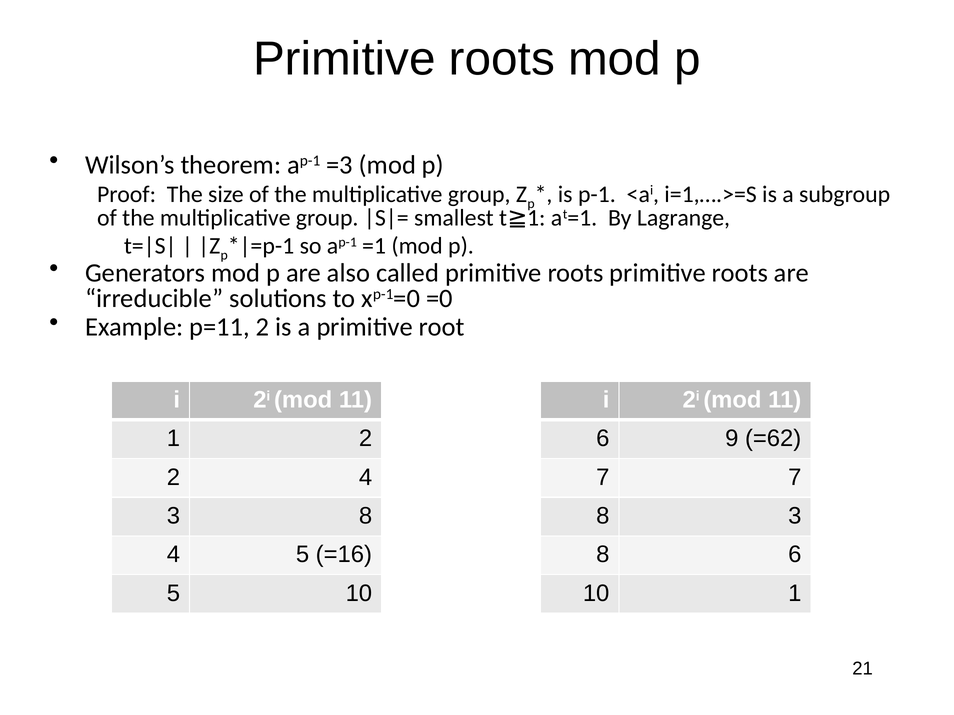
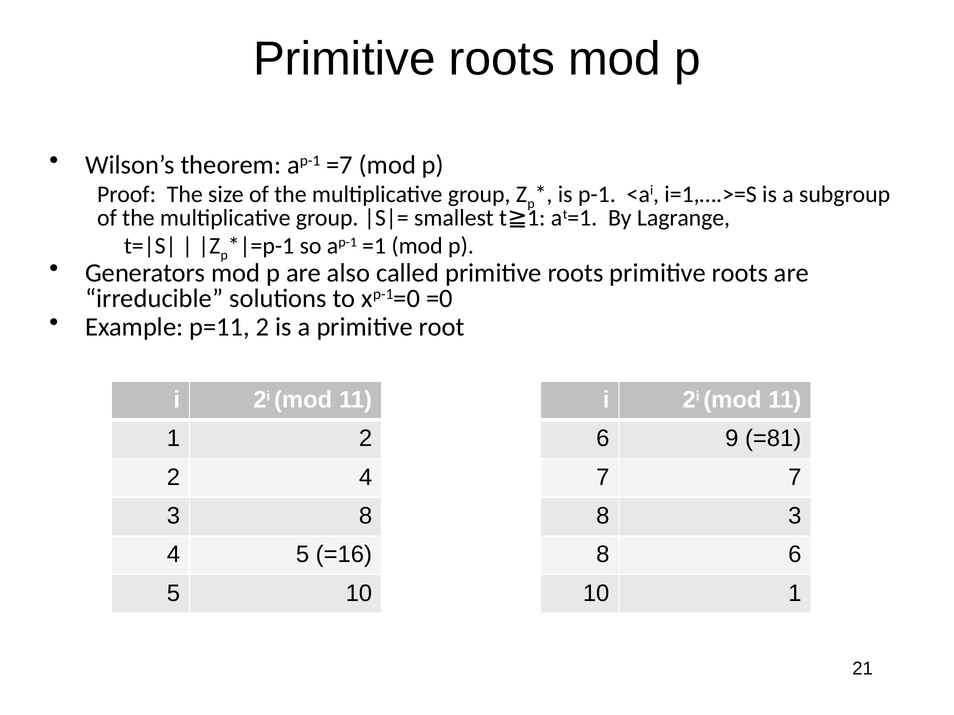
=3: =3 -> =7
=62: =62 -> =81
